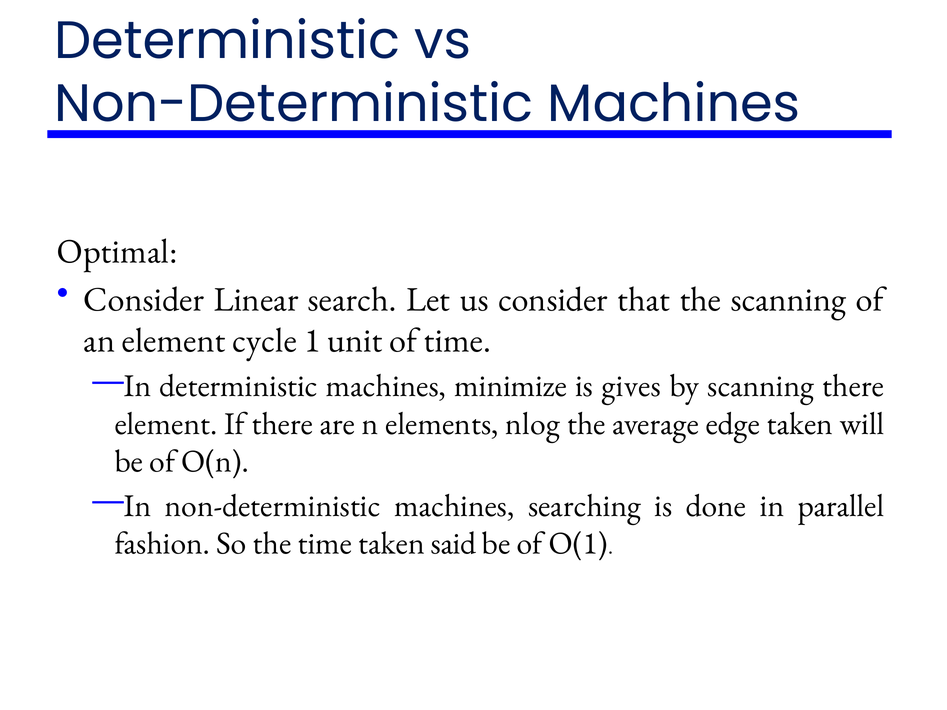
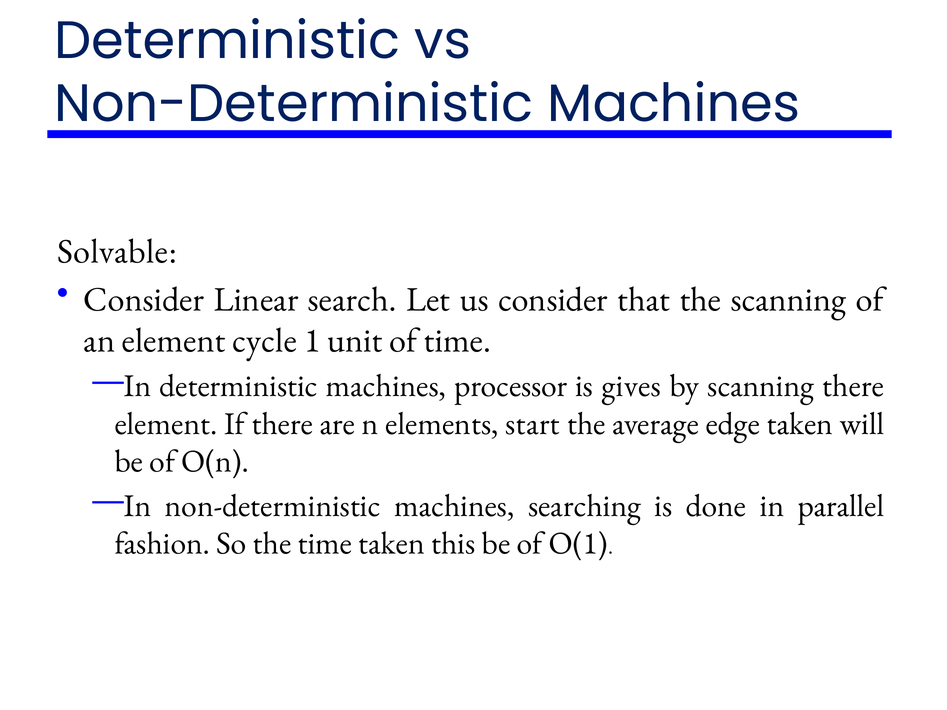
Optimal: Optimal -> Solvable
minimize: minimize -> processor
nlog: nlog -> start
said: said -> this
